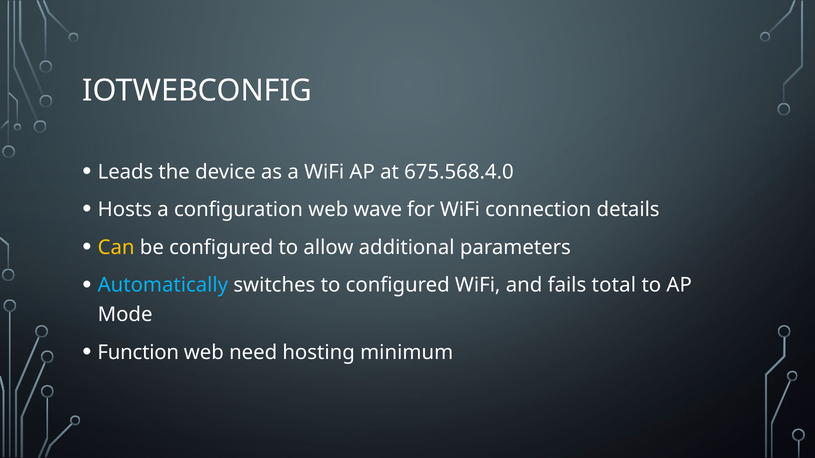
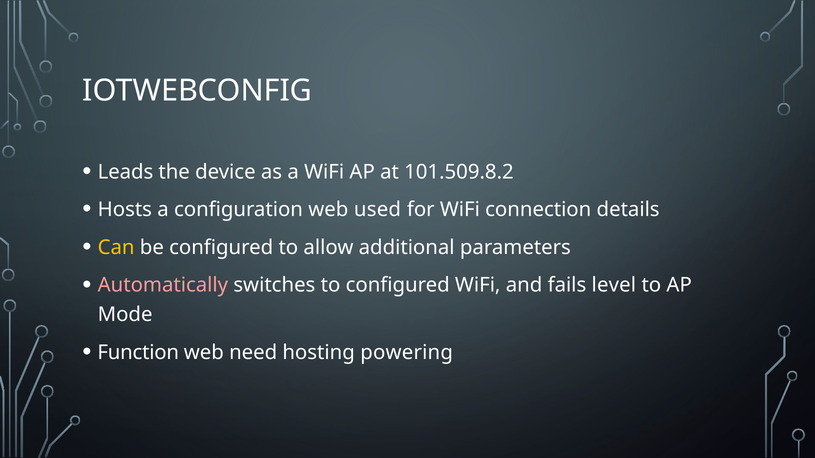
675.568.4.0: 675.568.4.0 -> 101.509.8.2
wave: wave -> used
Automatically colour: light blue -> pink
total: total -> level
minimum: minimum -> powering
